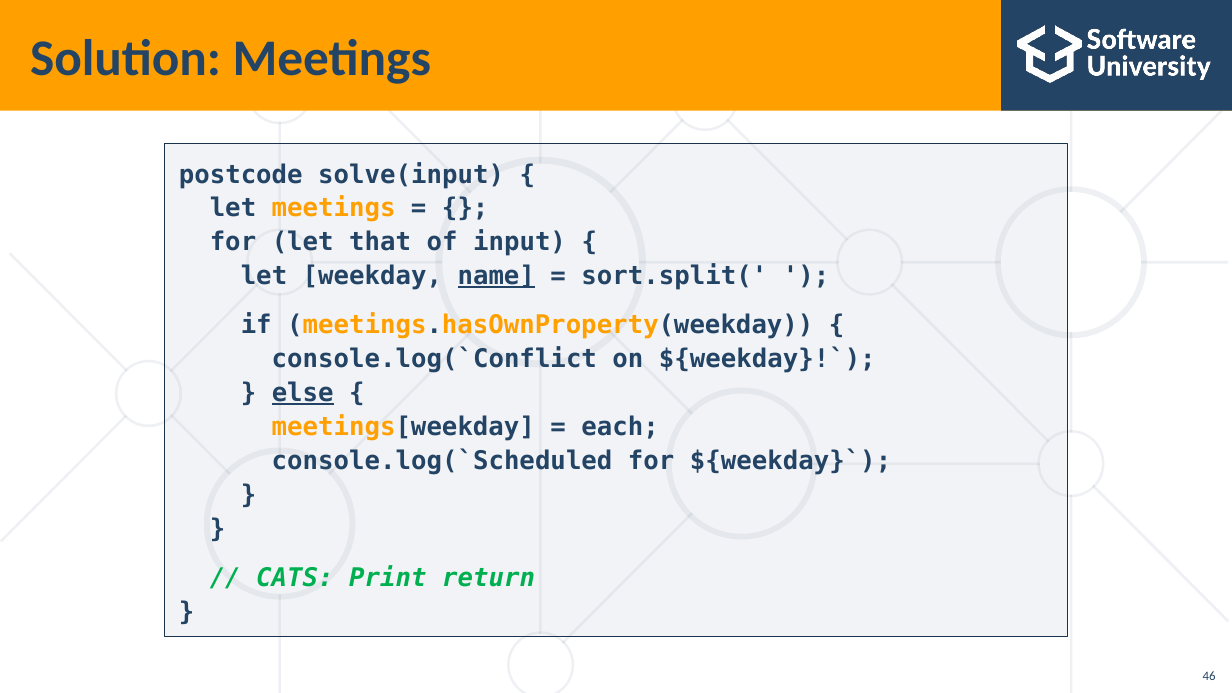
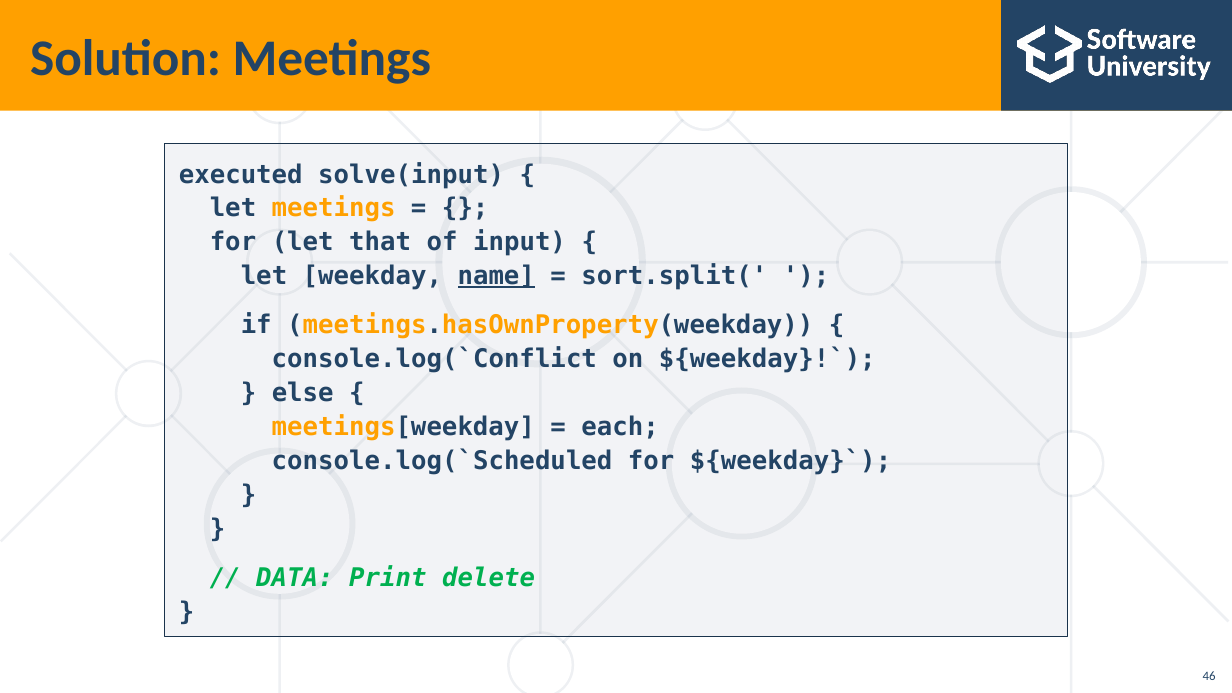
postcode: postcode -> executed
else underline: present -> none
CATS: CATS -> DATA
return: return -> delete
